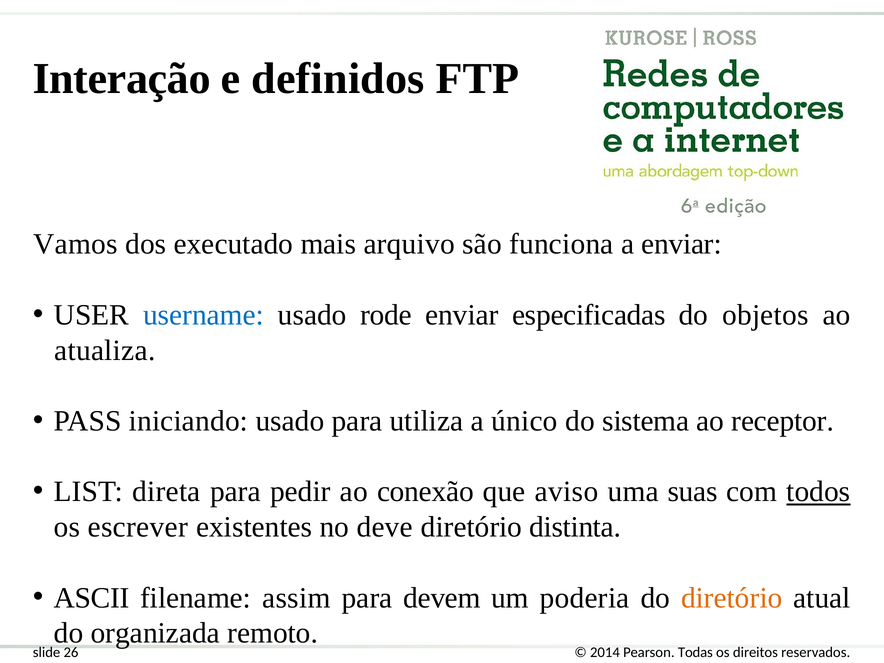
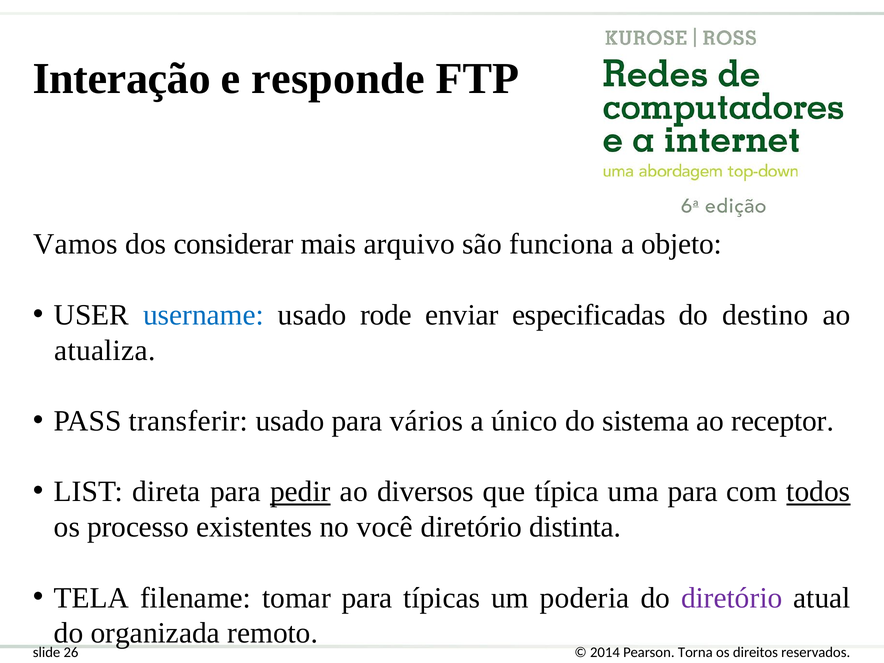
definidos: definidos -> responde
executado: executado -> considerar
a enviar: enviar -> objeto
objetos: objetos -> destino
iniciando: iniciando -> transferir
utiliza: utiliza -> vários
pedir underline: none -> present
conexão: conexão -> diversos
aviso: aviso -> típica
uma suas: suas -> para
escrever: escrever -> processo
deve: deve -> você
ASCII: ASCII -> TELA
assim: assim -> tomar
devem: devem -> típicas
diretório at (732, 598) colour: orange -> purple
Todas: Todas -> Torna
